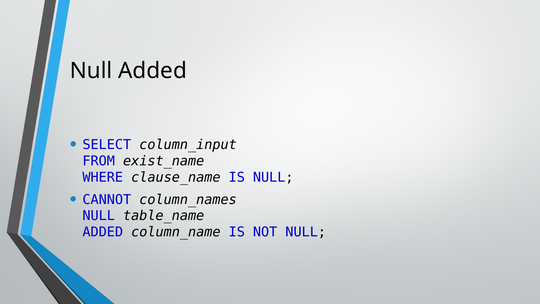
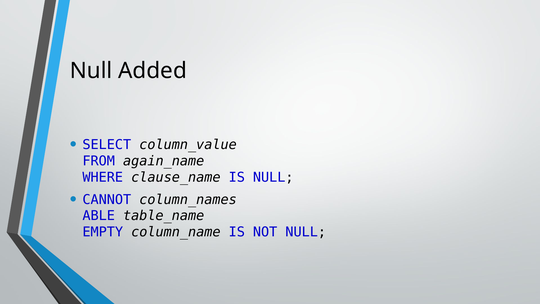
column_input: column_input -> column_value
exist_name: exist_name -> again_name
NULL at (99, 216): NULL -> ABLE
ADDED at (103, 232): ADDED -> EMPTY
